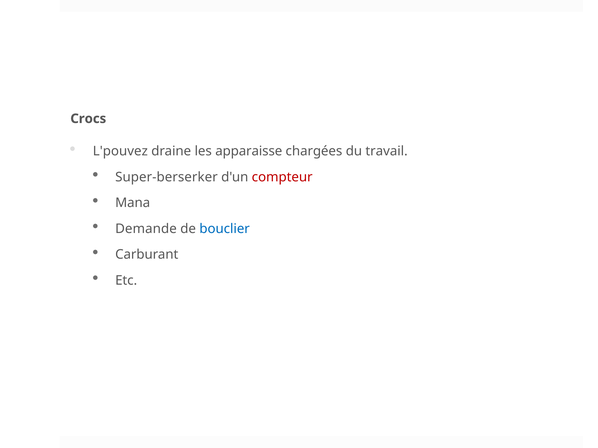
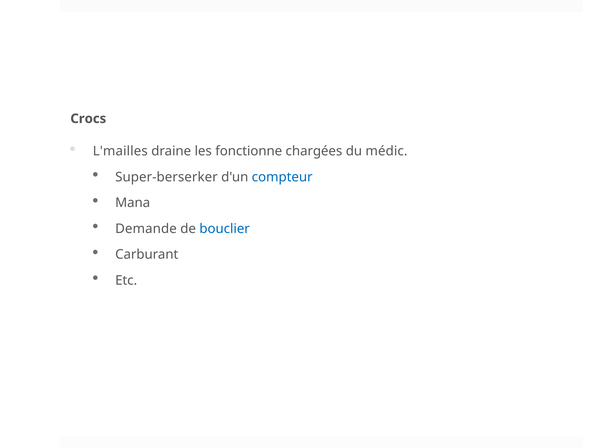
L'pouvez: L'pouvez -> L'mailles
apparaisse: apparaisse -> fonctionne
travail: travail -> médic
compteur colour: red -> blue
